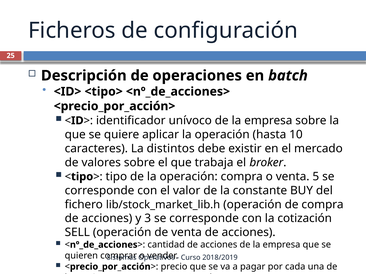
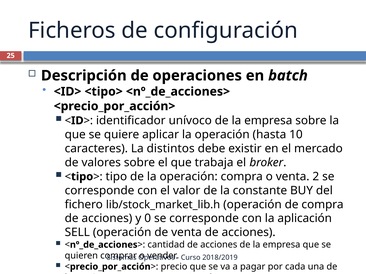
5: 5 -> 2
3: 3 -> 0
cotización: cotización -> aplicación
